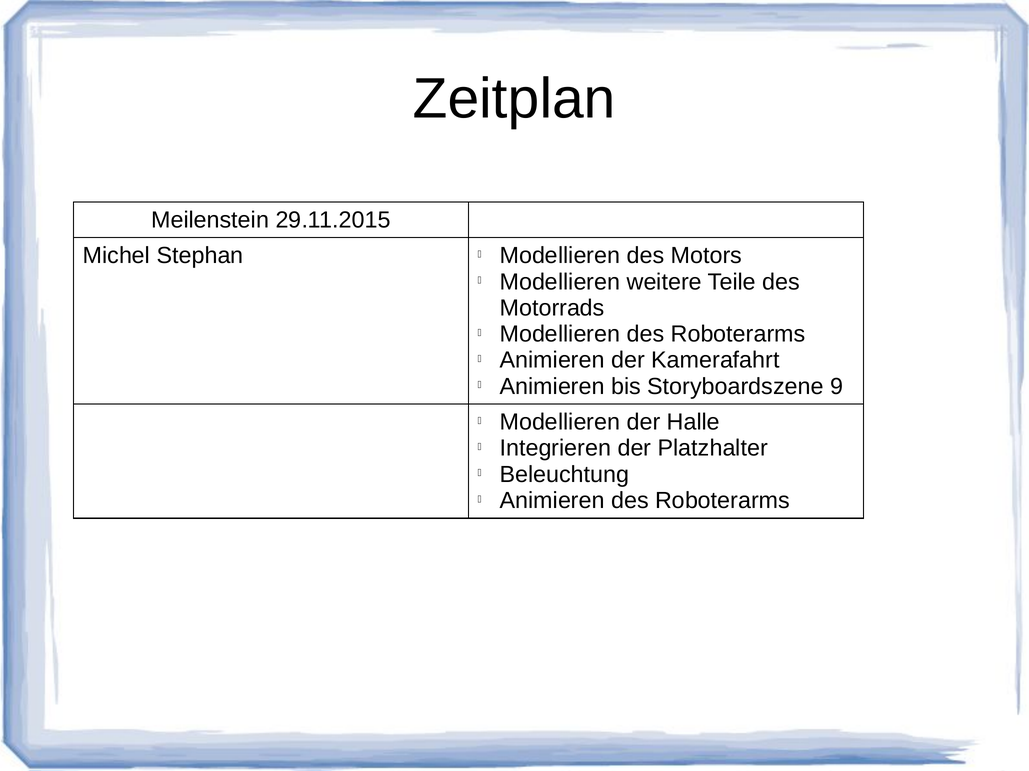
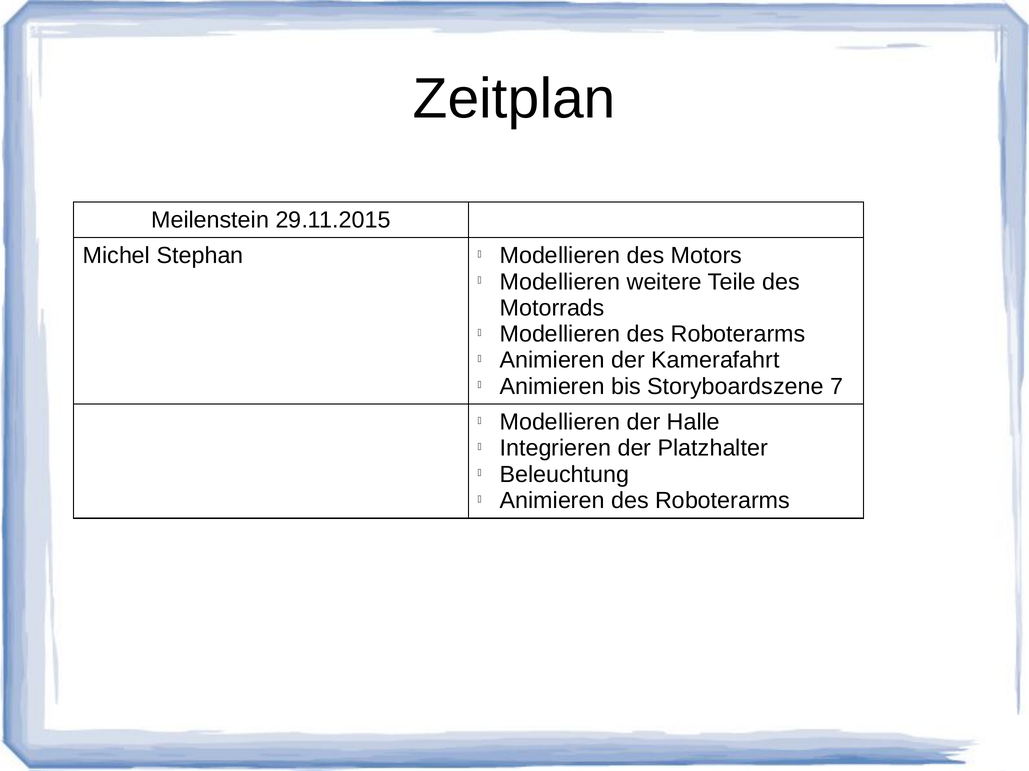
9: 9 -> 7
